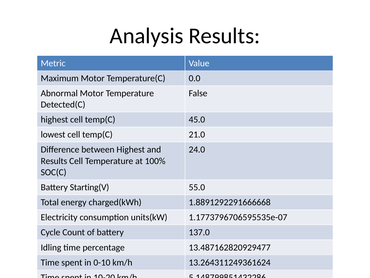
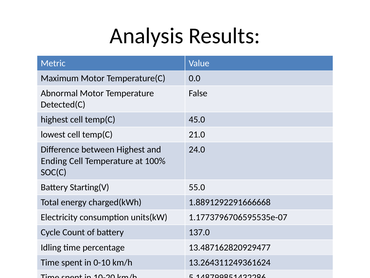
Results at (54, 161): Results -> Ending
